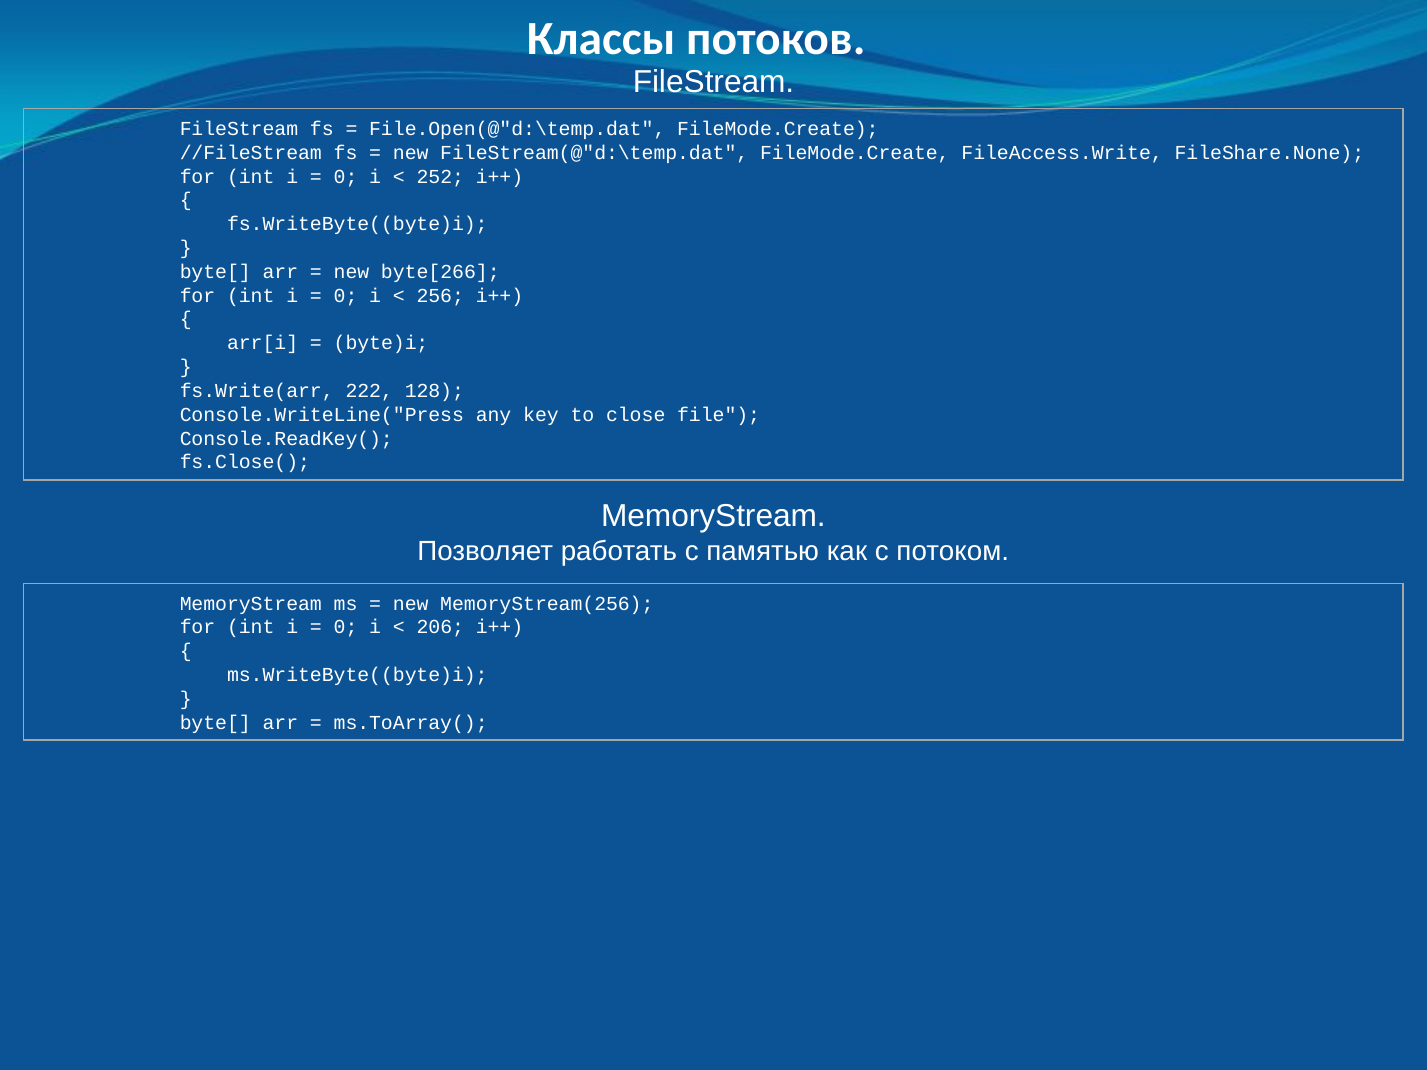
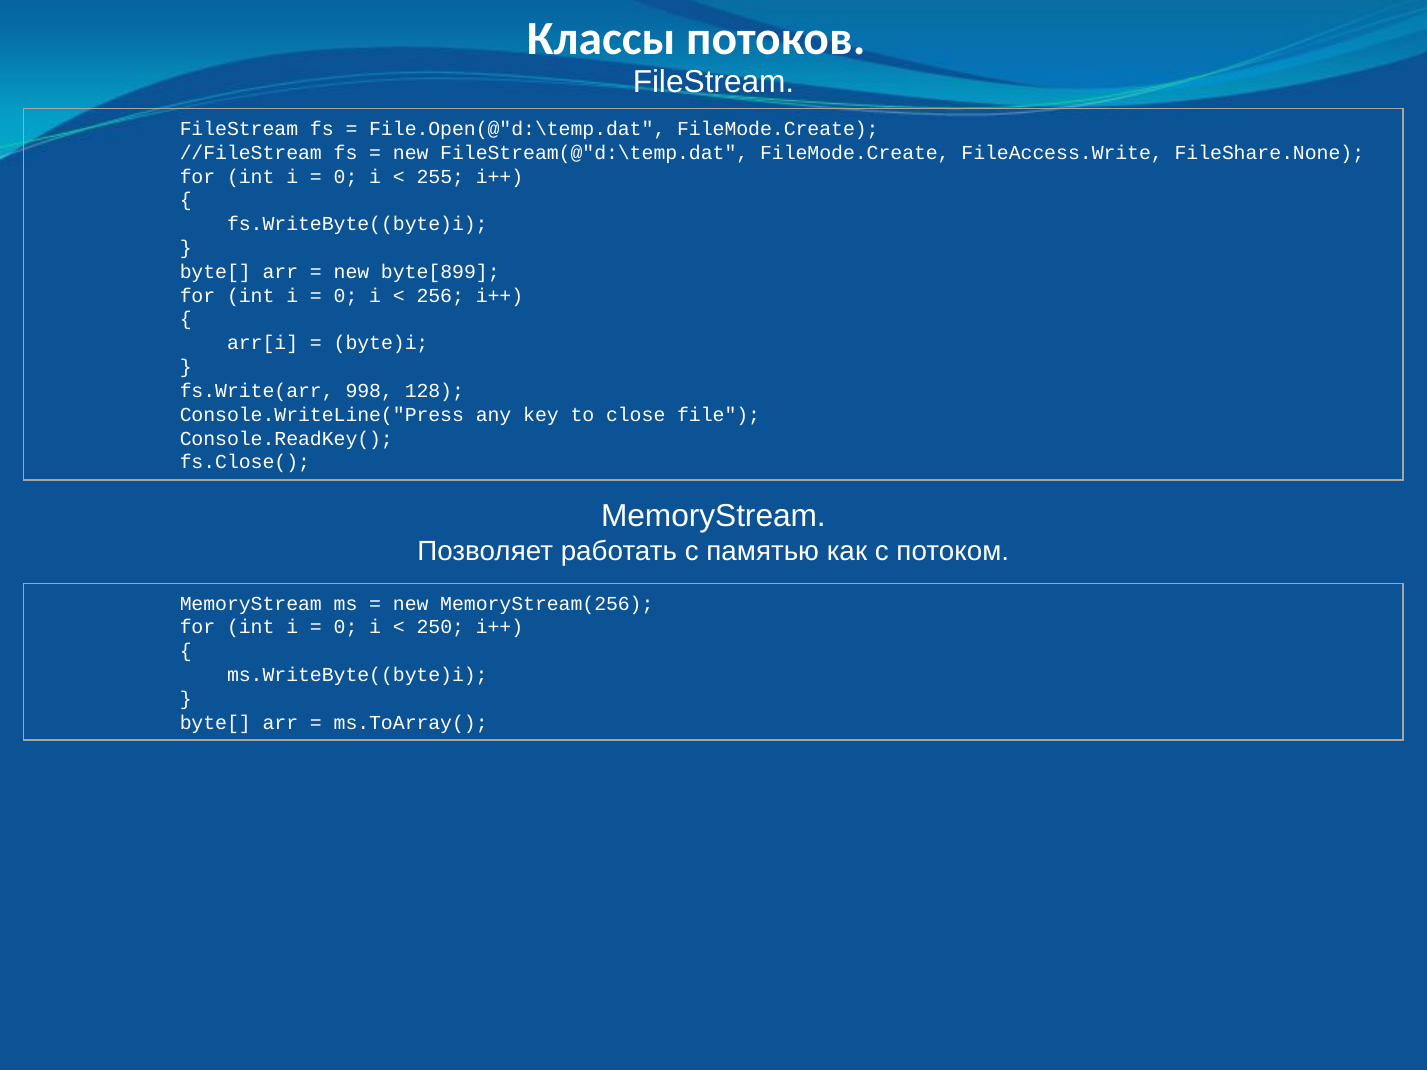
252: 252 -> 255
byte[266: byte[266 -> byte[899
222: 222 -> 998
206: 206 -> 250
